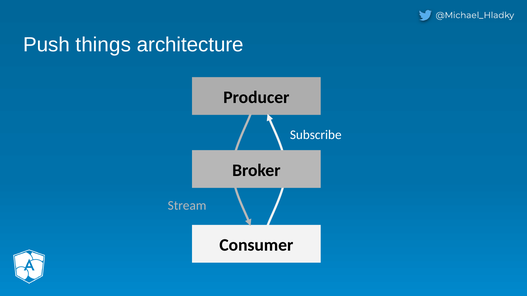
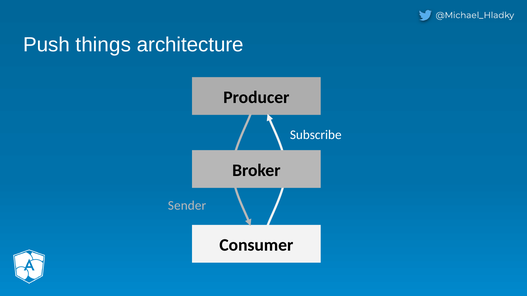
Stream: Stream -> Sender
